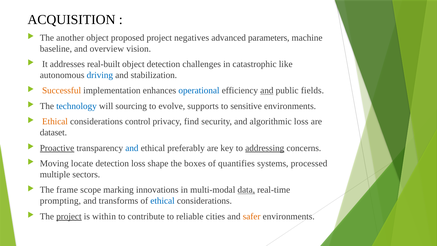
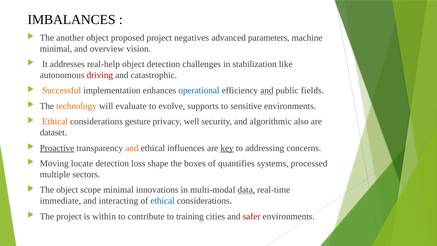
ACQUISITION: ACQUISITION -> IMBALANCES
baseline at (56, 49): baseline -> minimal
real-built: real-built -> real-help
catastrophic: catastrophic -> stabilization
driving colour: blue -> red
stabilization: stabilization -> catastrophic
technology colour: blue -> orange
sourcing: sourcing -> evaluate
control: control -> gesture
find: find -> well
algorithmic loss: loss -> also
and at (132, 148) colour: blue -> orange
preferably: preferably -> influences
key underline: none -> present
addressing underline: present -> none
The frame: frame -> object
scope marking: marking -> minimal
prompting: prompting -> immediate
transforms: transforms -> interacting
project at (69, 216) underline: present -> none
reliable: reliable -> training
safer colour: orange -> red
